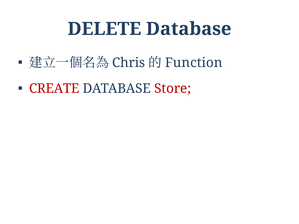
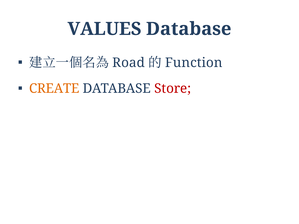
DELETE: DELETE -> VALUES
Chris: Chris -> Road
CREATE colour: red -> orange
